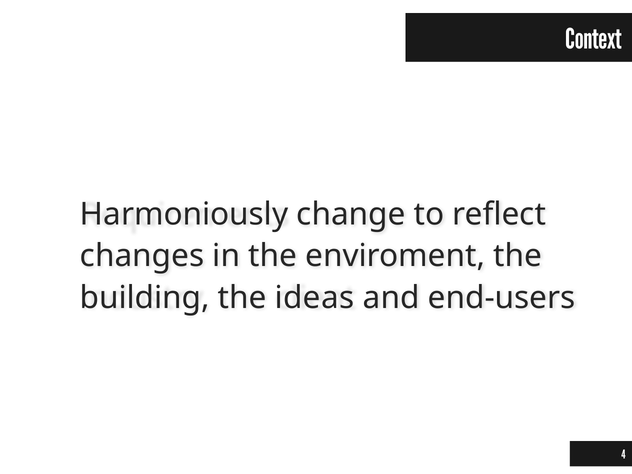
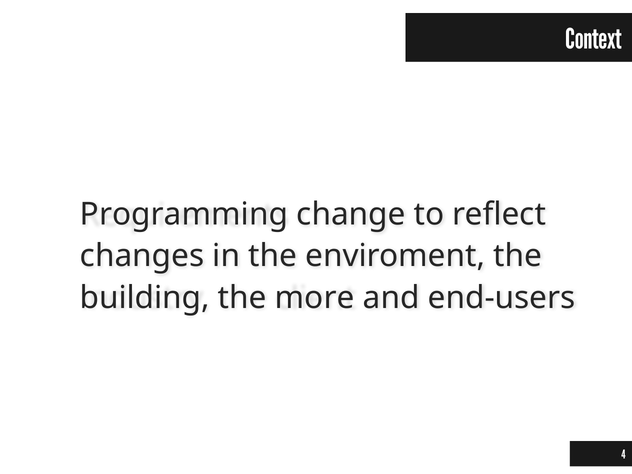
Harmoniously: Harmoniously -> Programming
ideas: ideas -> more
